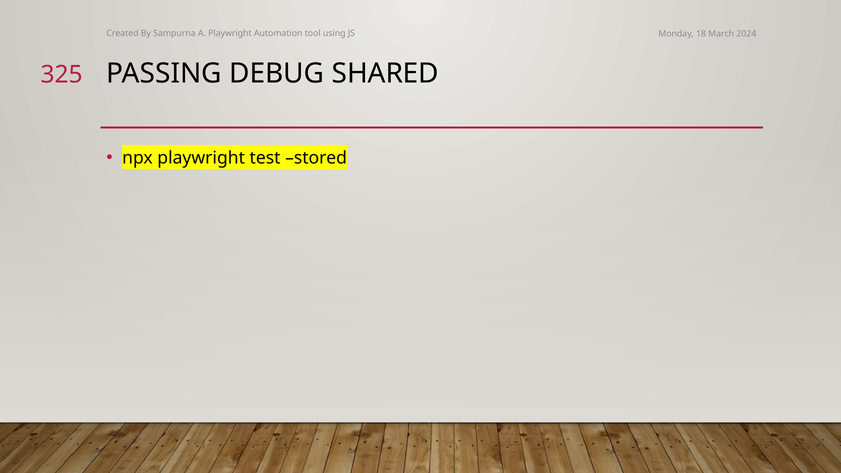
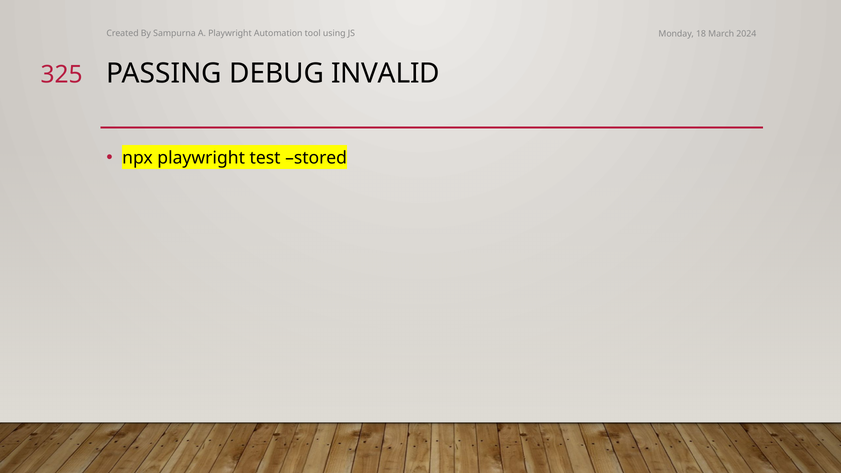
SHARED: SHARED -> INVALID
